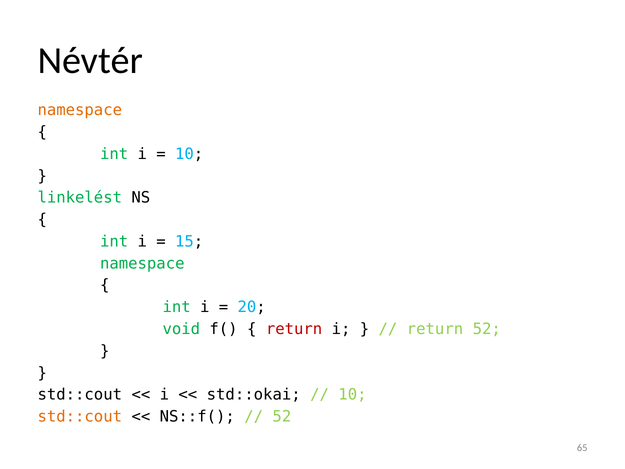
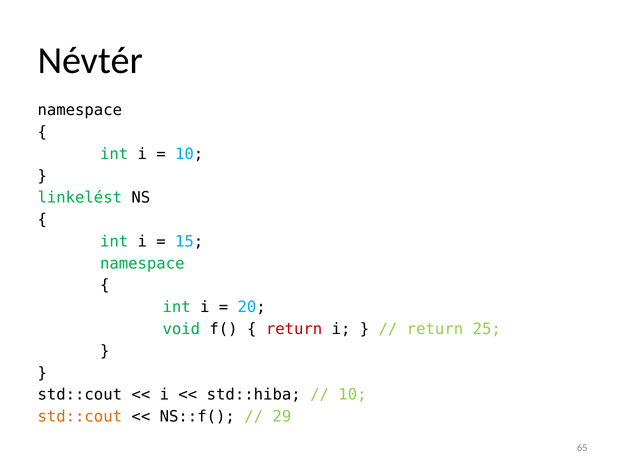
namespace at (80, 110) colour: orange -> black
return 52: 52 -> 25
std::okai: std::okai -> std::hiba
52 at (282, 416): 52 -> 29
